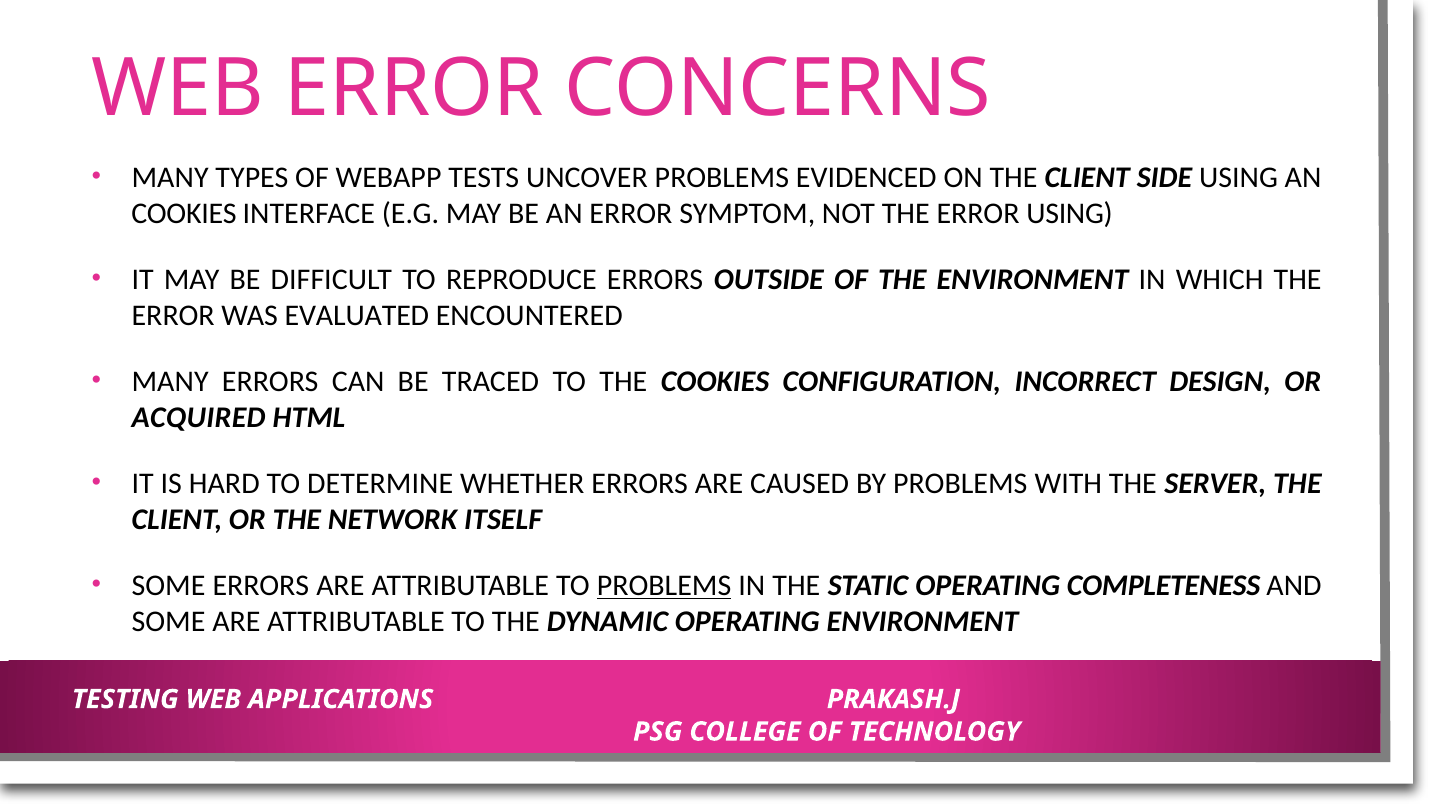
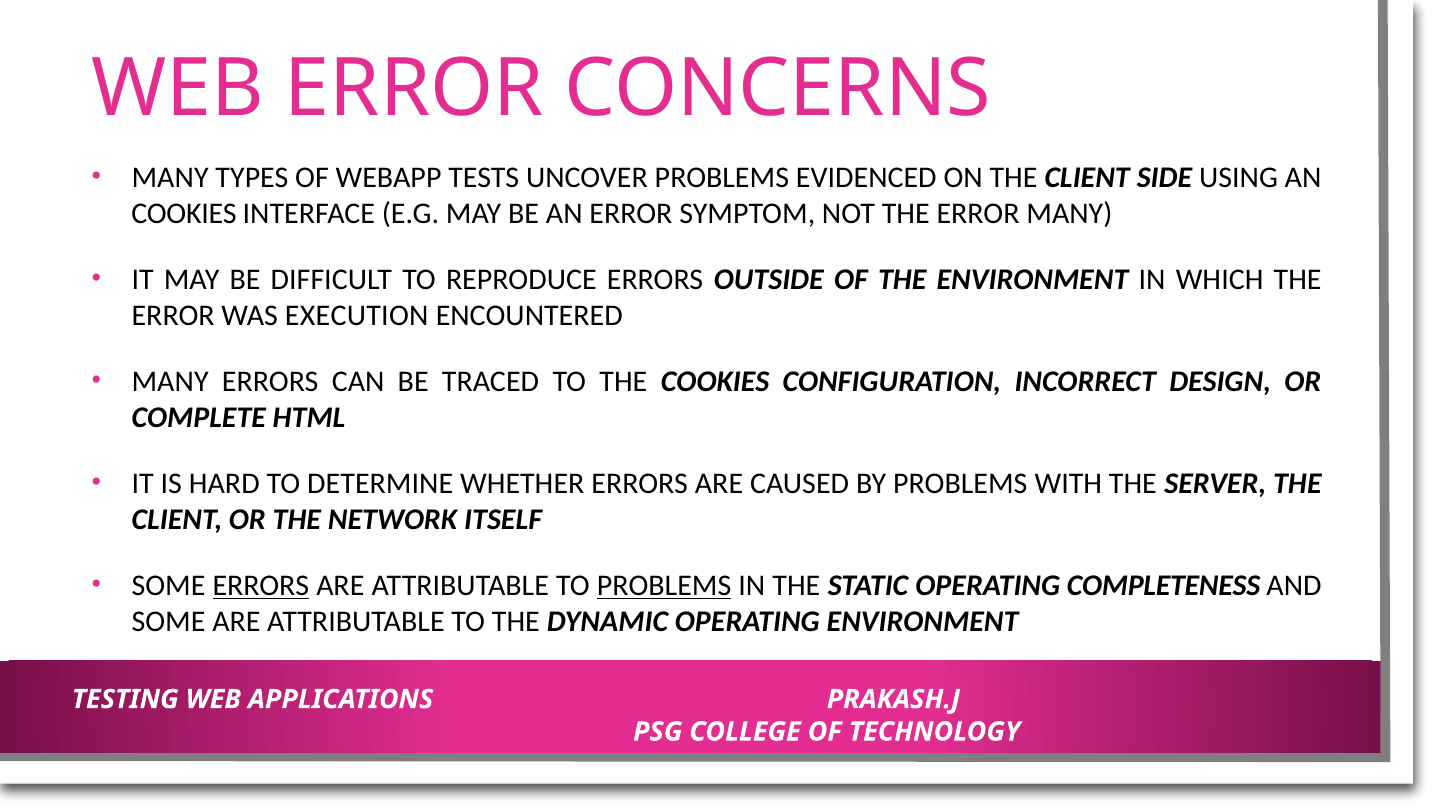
ERROR USING: USING -> MANY
EVALUATED: EVALUATED -> EXECUTION
ACQUIRED: ACQUIRED -> COMPLETE
ERRORS at (261, 585) underline: none -> present
